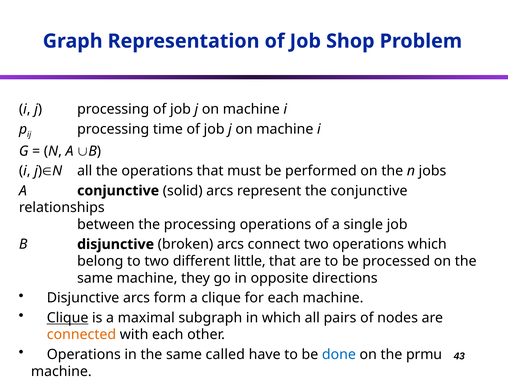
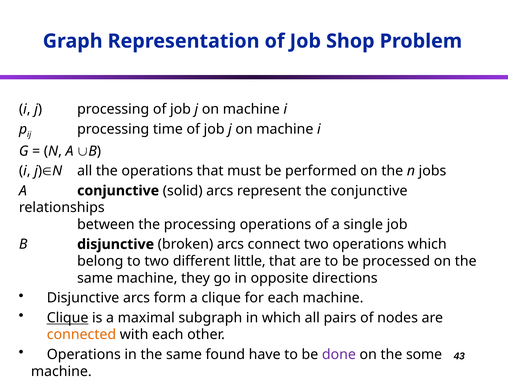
called: called -> found
done colour: blue -> purple
prmu: prmu -> some
